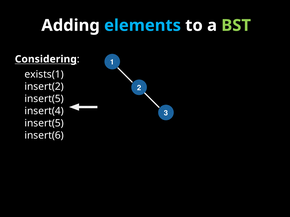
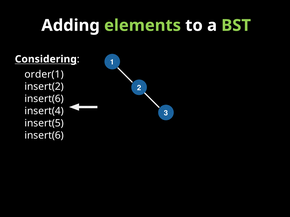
elements colour: light blue -> light green
exists(1: exists(1 -> order(1
insert(5 at (44, 99): insert(5 -> insert(6
